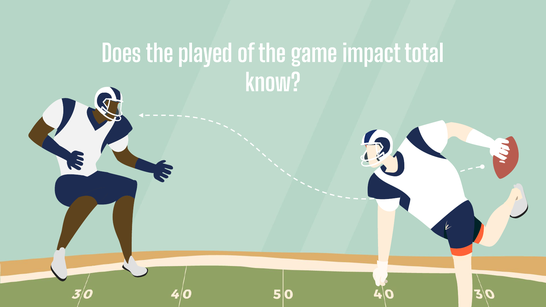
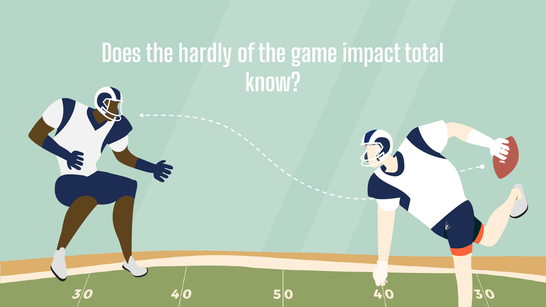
played: played -> hardly
